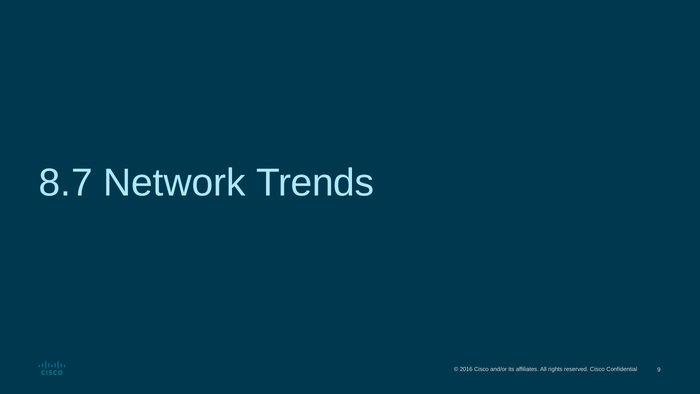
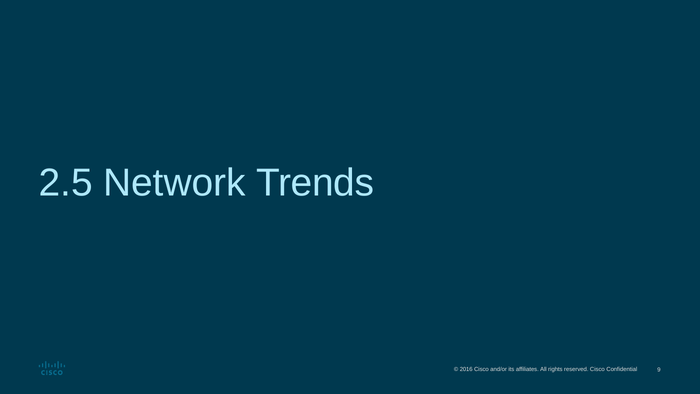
8.7: 8.7 -> 2.5
